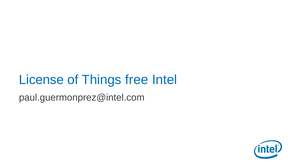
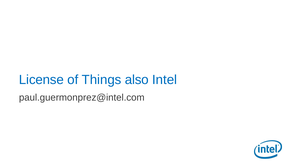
free: free -> also
